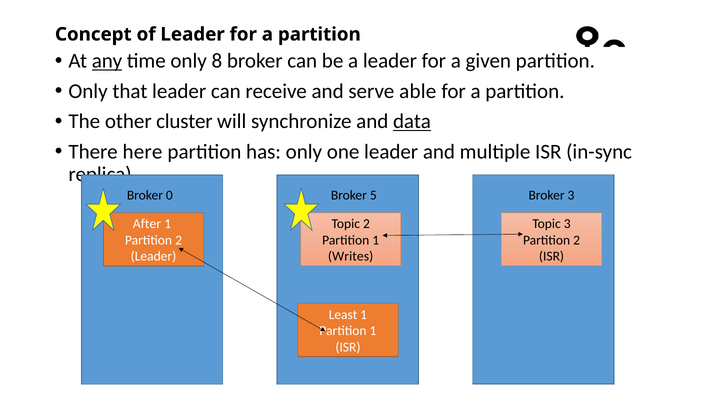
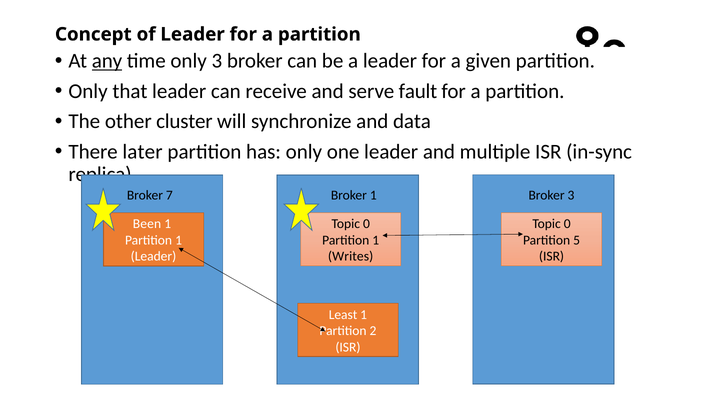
only 8: 8 -> 3
able: able -> fault
data underline: present -> none
here: here -> later
0: 0 -> 7
Broker 5: 5 -> 1
After: After -> Been
2 at (366, 224): 2 -> 0
3 at (567, 224): 3 -> 0
2 at (179, 240): 2 -> 1
2 at (577, 240): 2 -> 5
1 at (373, 330): 1 -> 2
